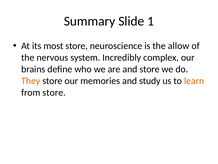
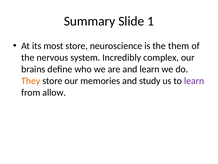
allow: allow -> them
and store: store -> learn
learn at (194, 81) colour: orange -> purple
from store: store -> allow
